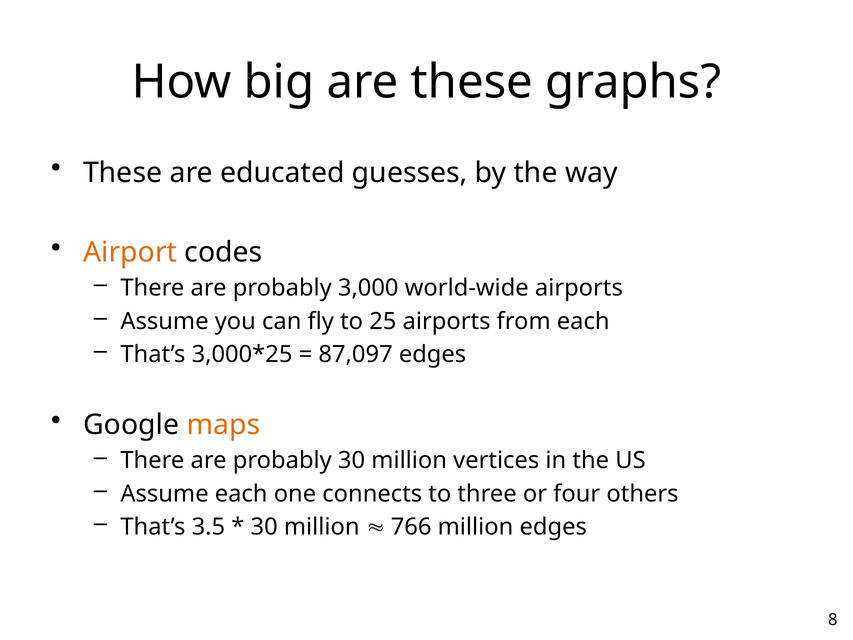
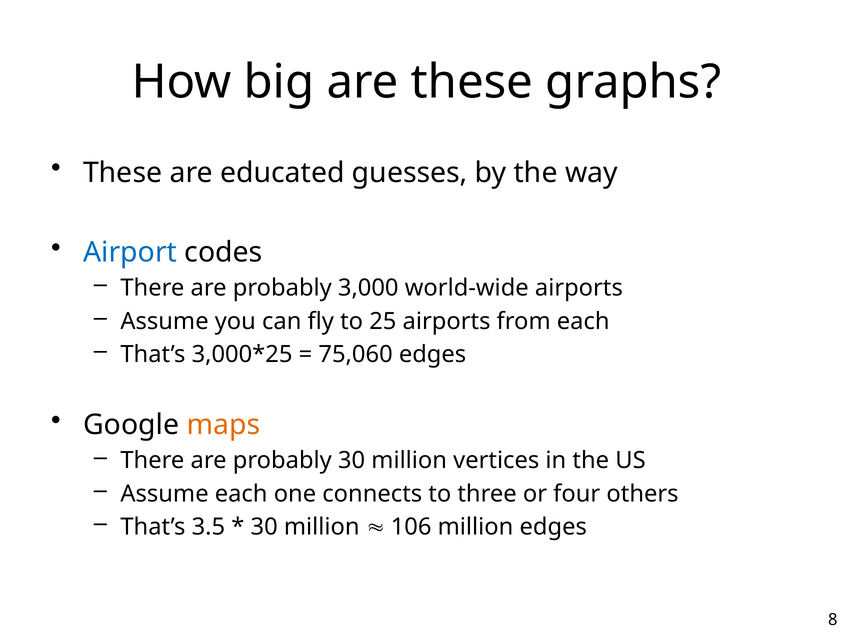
Airport colour: orange -> blue
87,097: 87,097 -> 75,060
766: 766 -> 106
